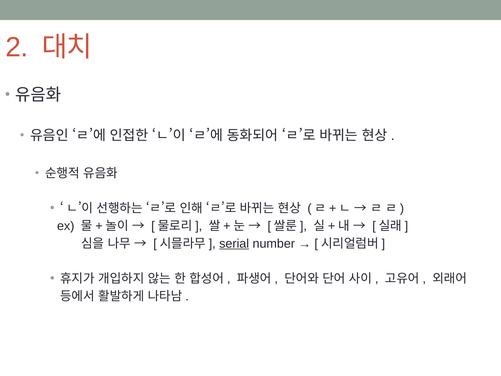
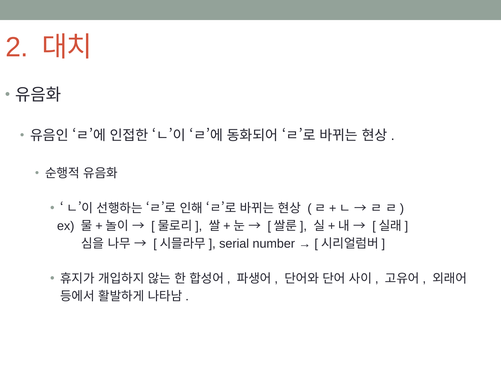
serial underline: present -> none
